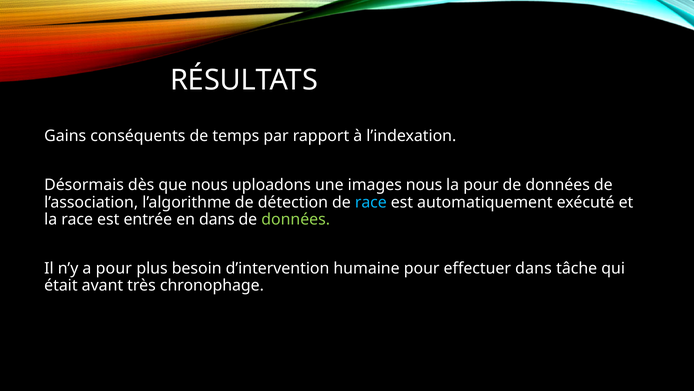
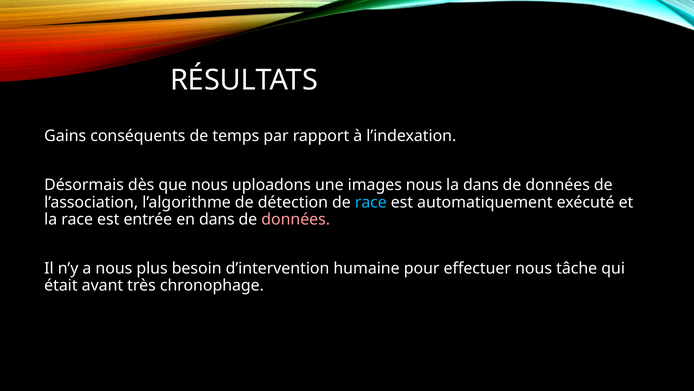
la pour: pour -> dans
données at (296, 219) colour: light green -> pink
a pour: pour -> nous
effectuer dans: dans -> nous
